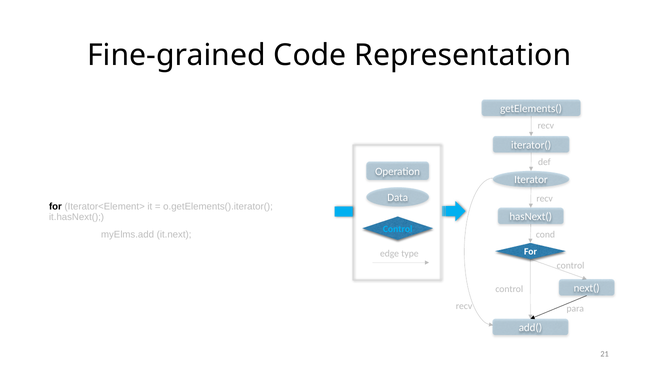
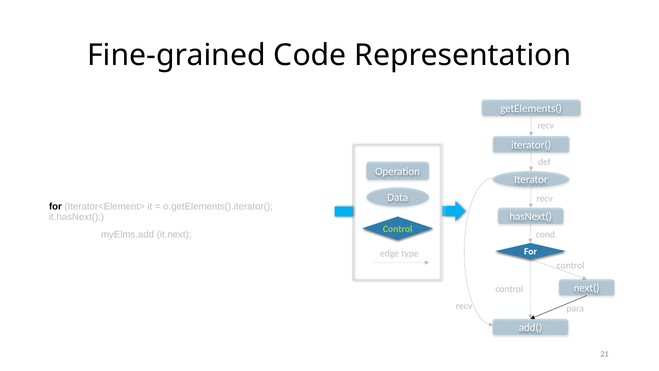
Control at (398, 229) colour: light blue -> light green
